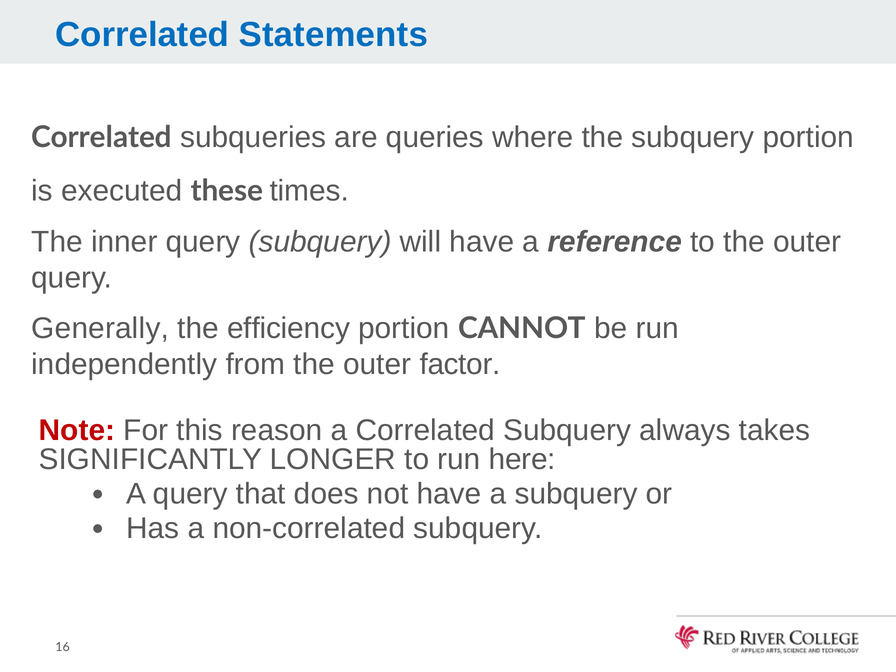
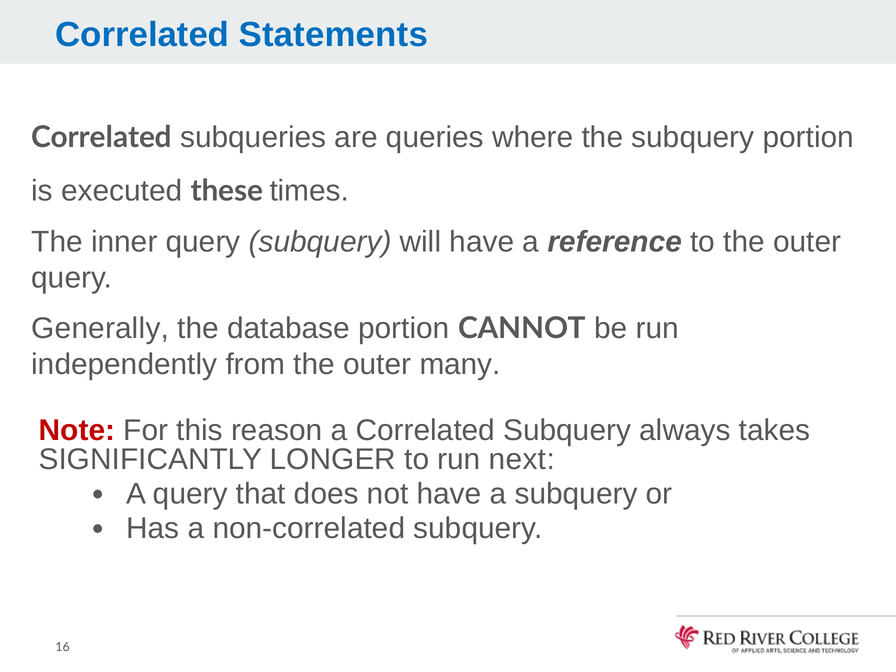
efficiency: efficiency -> database
factor: factor -> many
here: here -> next
